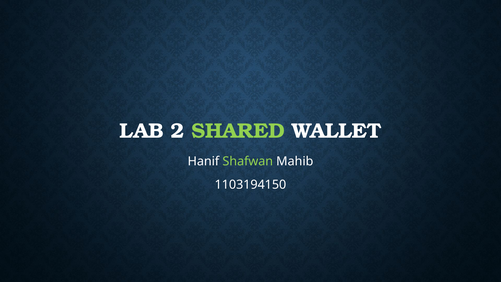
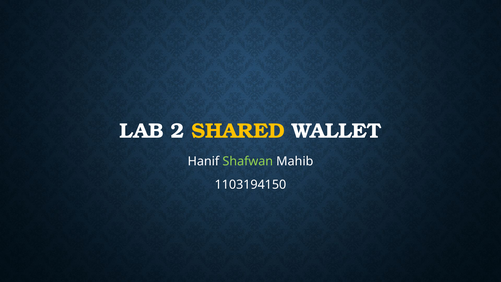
SHARED colour: light green -> yellow
